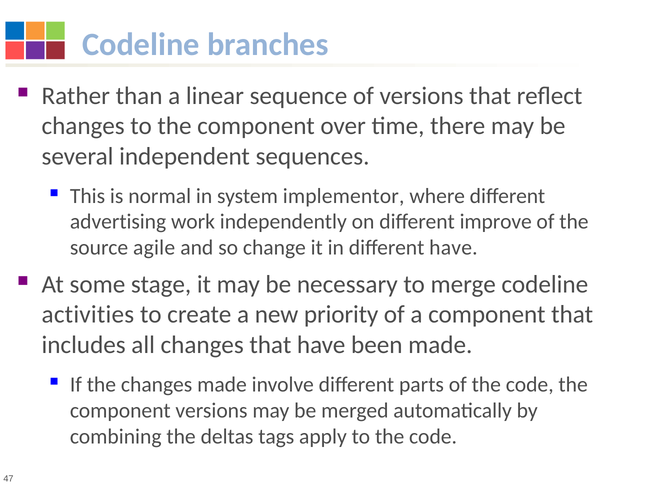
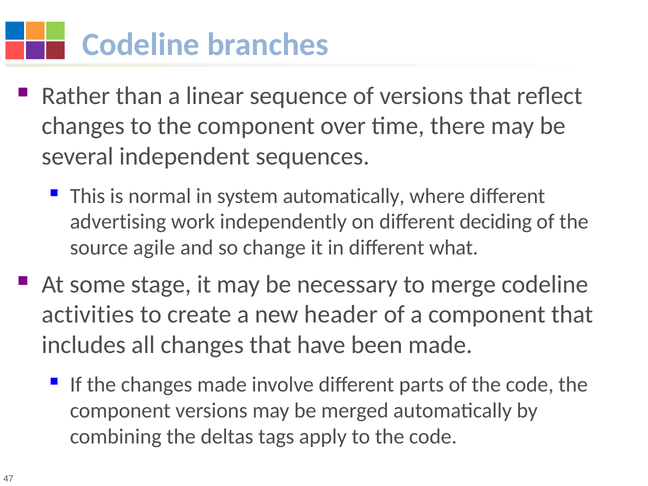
system implementor: implementor -> automatically
improve: improve -> deciding
different have: have -> what
priority: priority -> header
